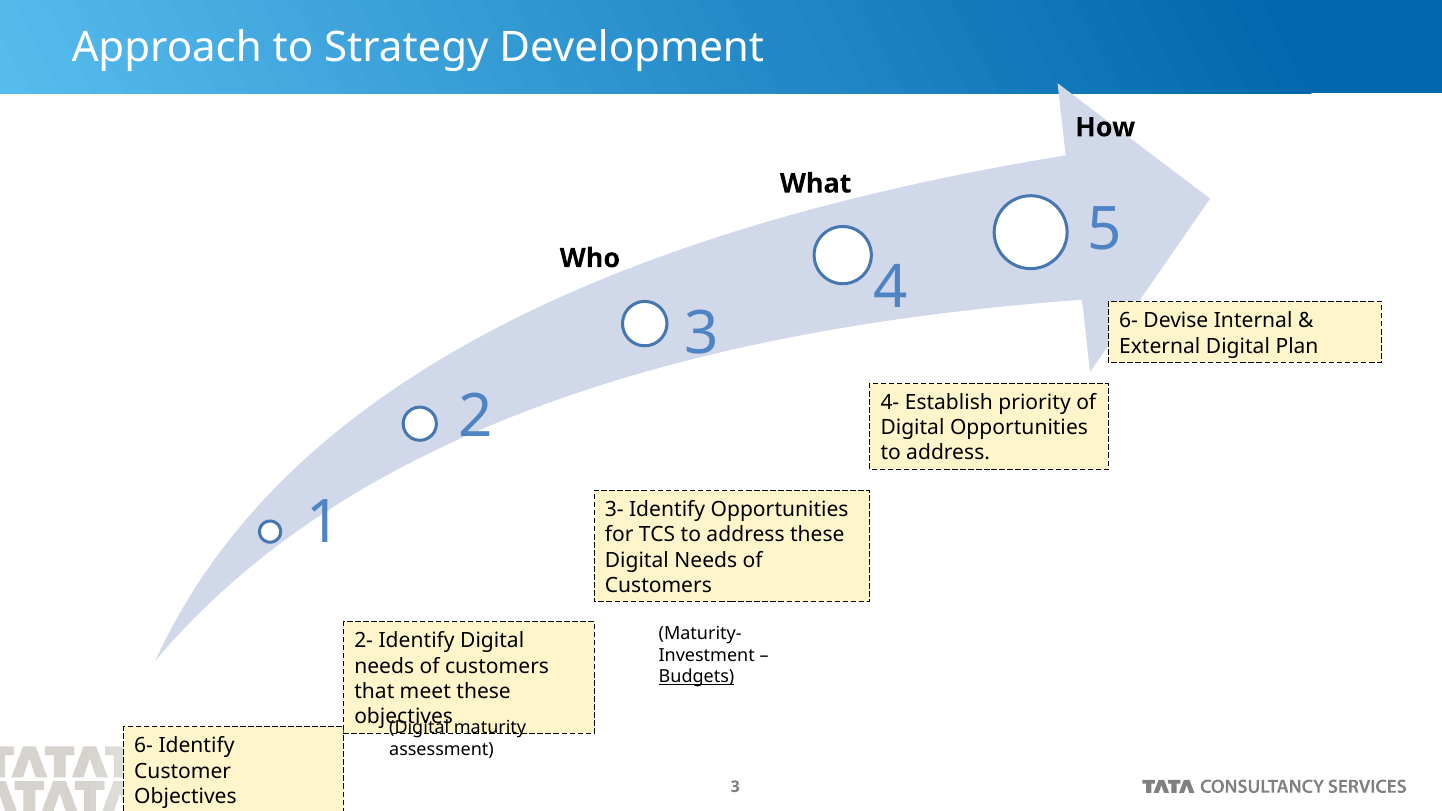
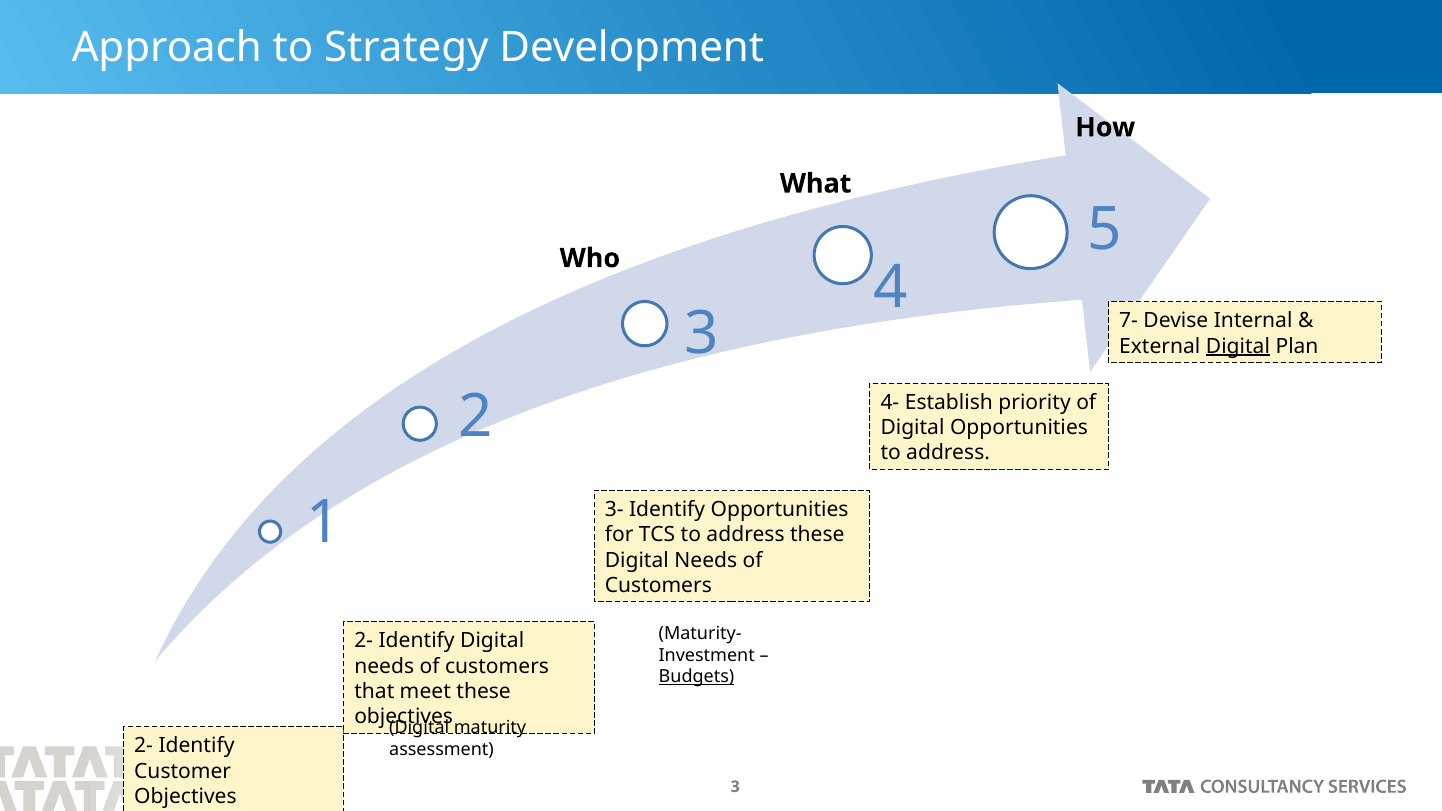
6- at (1129, 321): 6- -> 7-
Digital at (1238, 346) underline: none -> present
6- at (144, 746): 6- -> 2-
